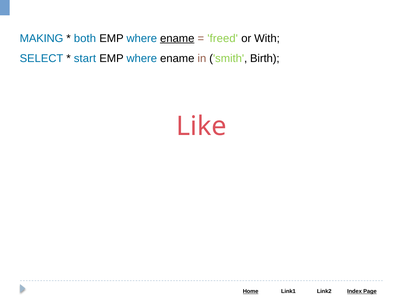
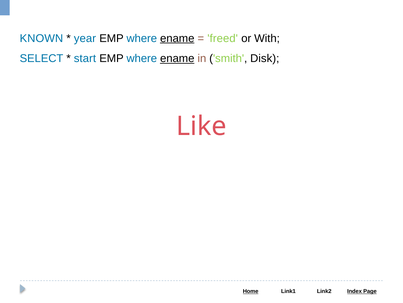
MAKING: MAKING -> KNOWN
both: both -> year
ename at (177, 58) underline: none -> present
Birth: Birth -> Disk
